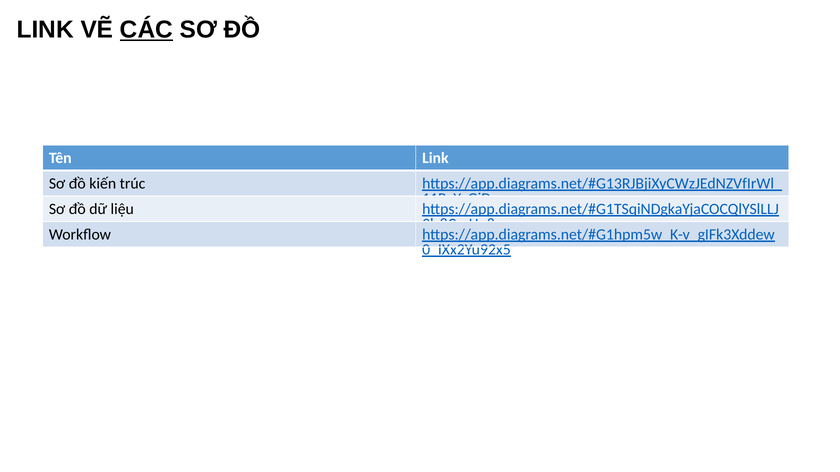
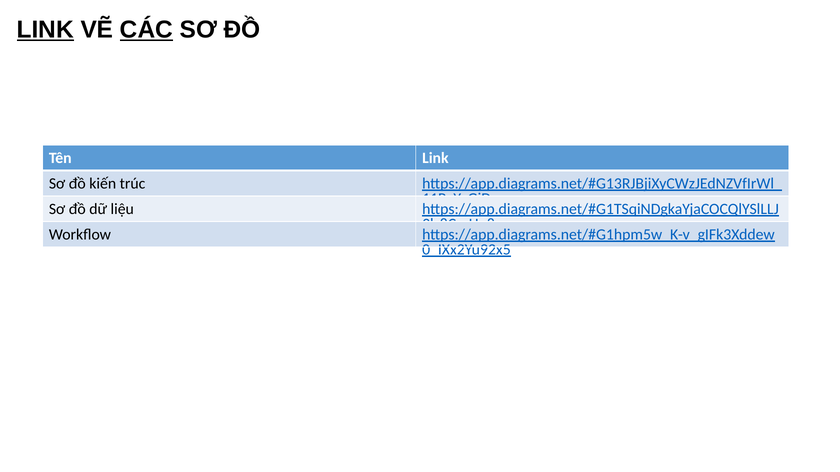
LINK at (45, 30) underline: none -> present
